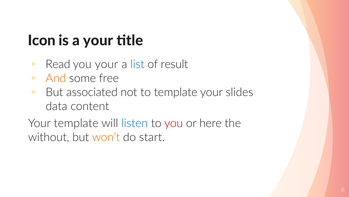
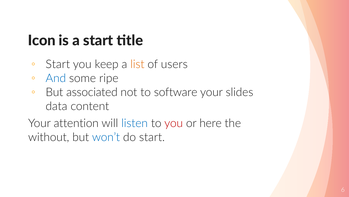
a your: your -> start
Read at (58, 64): Read -> Start
you your: your -> keep
list colour: blue -> orange
result: result -> users
And colour: orange -> blue
free: free -> ripe
to template: template -> software
Your template: template -> attention
won’t colour: orange -> blue
